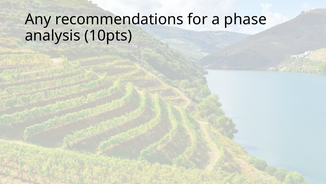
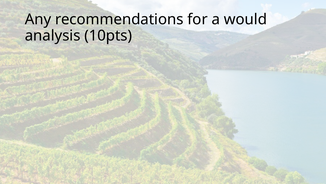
phase: phase -> would
